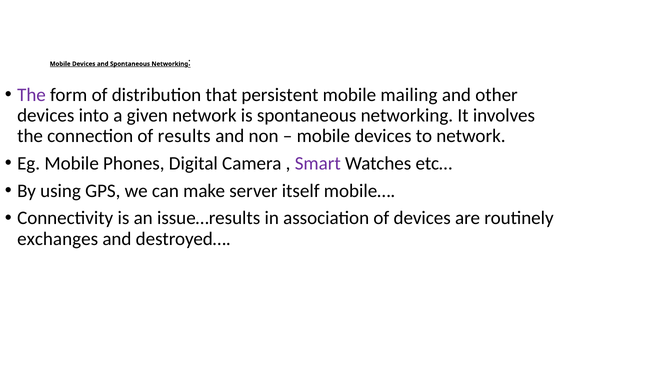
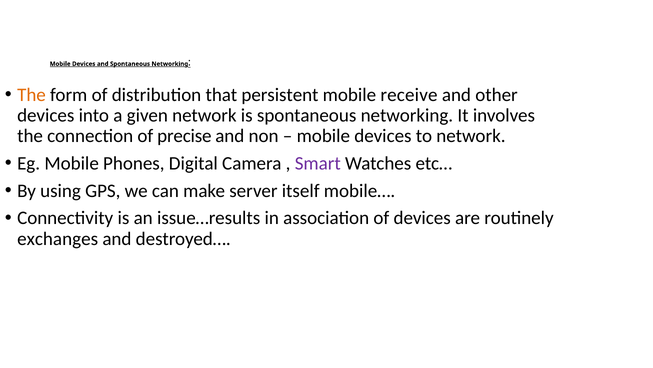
The at (31, 95) colour: purple -> orange
mailing: mailing -> receive
results: results -> precise
